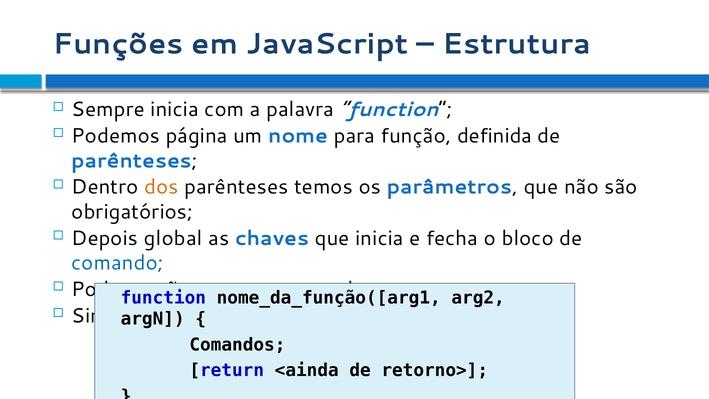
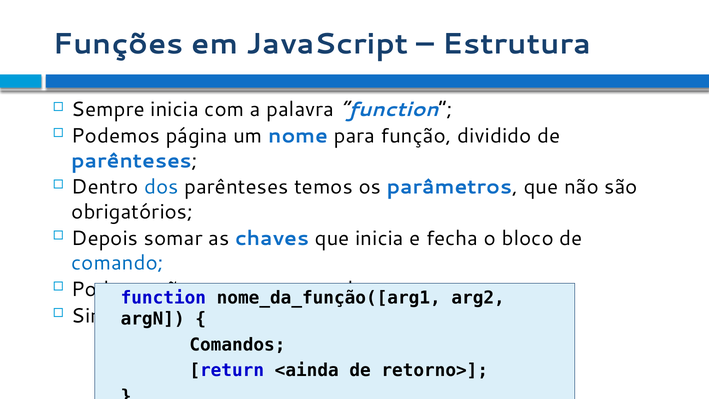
definida: definida -> dividido
dos colour: orange -> blue
global: global -> somar
